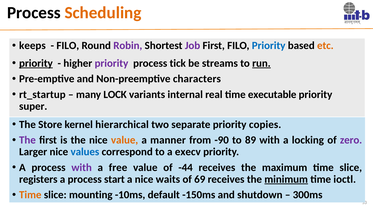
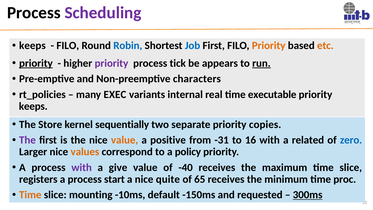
Scheduling colour: orange -> purple
Robin colour: purple -> blue
Job colour: purple -> blue
Priority at (269, 46) colour: blue -> orange
streams: streams -> appears
rt_startup: rt_startup -> rt_policies
LOCK: LOCK -> EXEC
super at (33, 106): super -> keeps
hierarchical: hierarchical -> sequentially
manner: manner -> positive
-90: -90 -> -31
89: 89 -> 16
locking: locking -> related
zero colour: purple -> blue
values colour: blue -> orange
execv: execv -> policy
free: free -> give
-44: -44 -> -40
waits: waits -> quite
69: 69 -> 65
minimum underline: present -> none
ioctl: ioctl -> proc
shutdown: shutdown -> requested
300ms underline: none -> present
